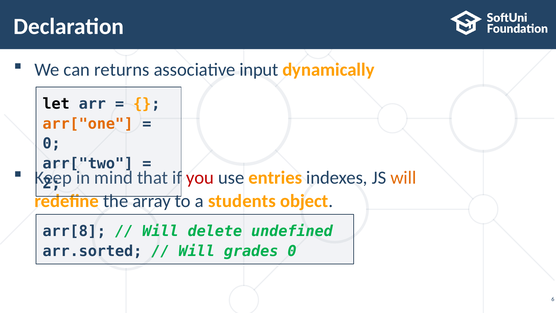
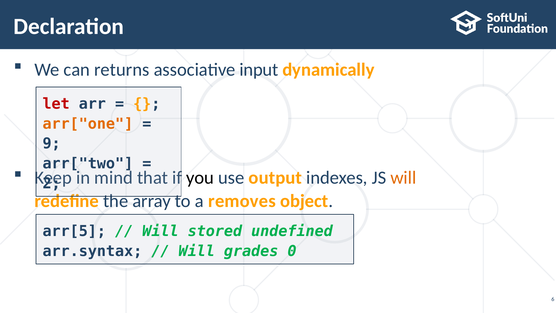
let colour: black -> red
0 at (52, 144): 0 -> 9
you colour: red -> black
entries: entries -> output
students: students -> removes
arr[8: arr[8 -> arr[5
delete: delete -> stored
arr.sorted: arr.sorted -> arr.syntax
